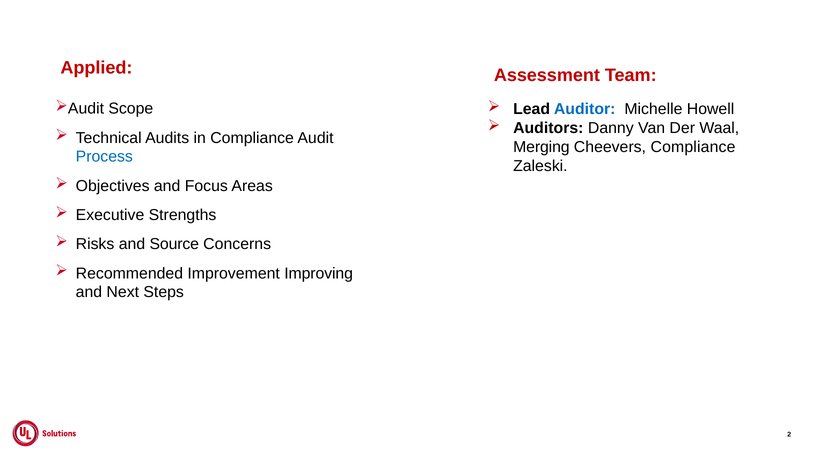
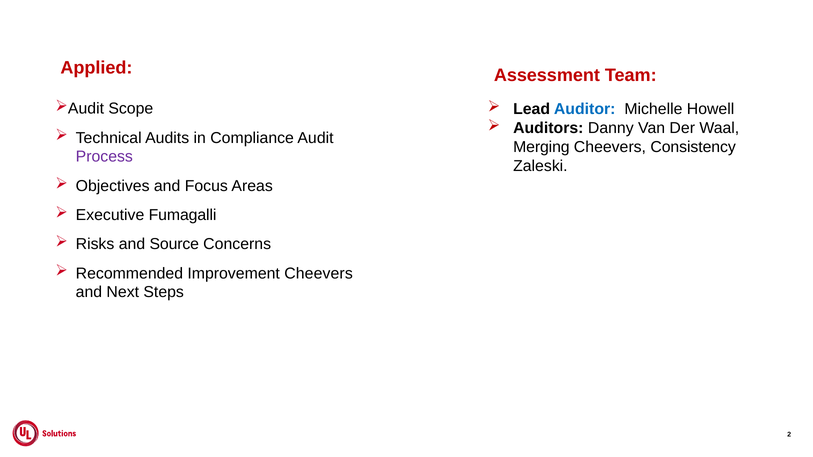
Cheevers Compliance: Compliance -> Consistency
Process colour: blue -> purple
Strengths: Strengths -> Fumagalli
Improvement Improving: Improving -> Cheevers
